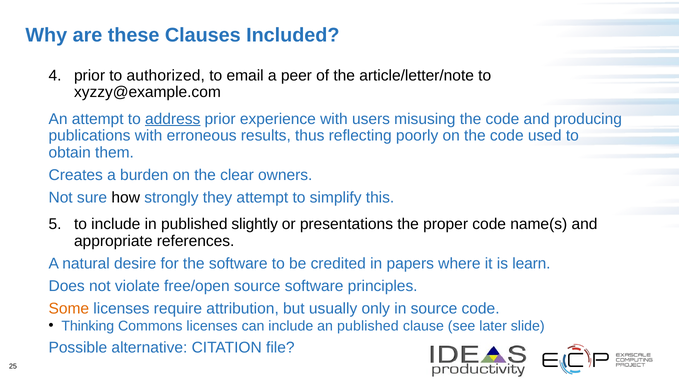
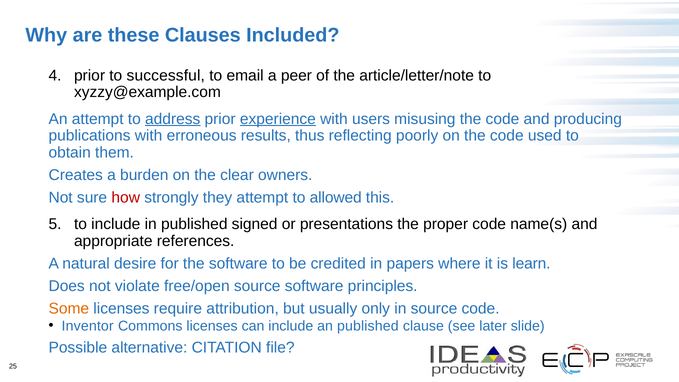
authorized: authorized -> successful
experience underline: none -> present
how colour: black -> red
simplify: simplify -> allowed
slightly: slightly -> signed
Thinking: Thinking -> Inventor
